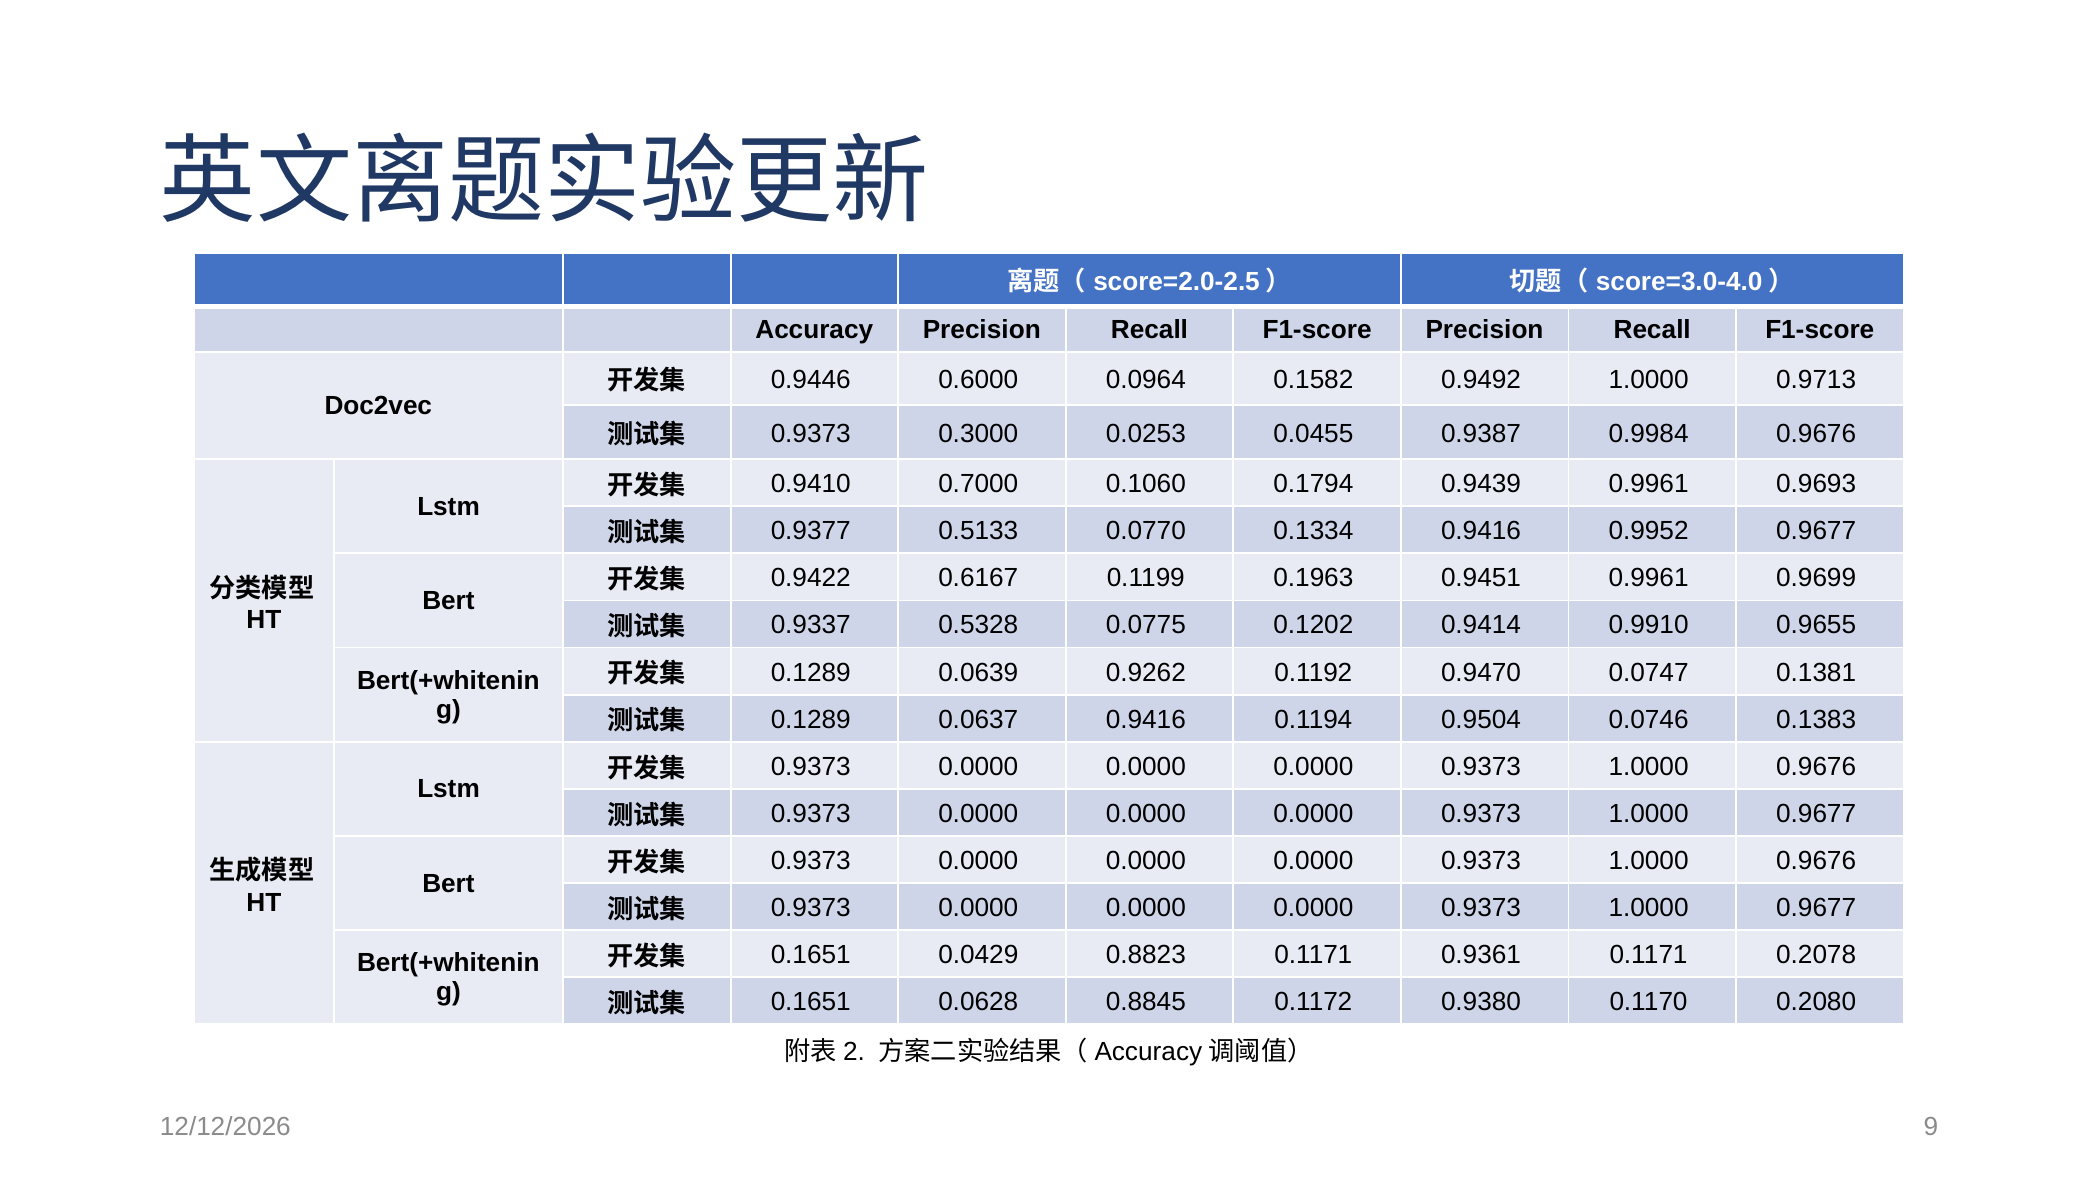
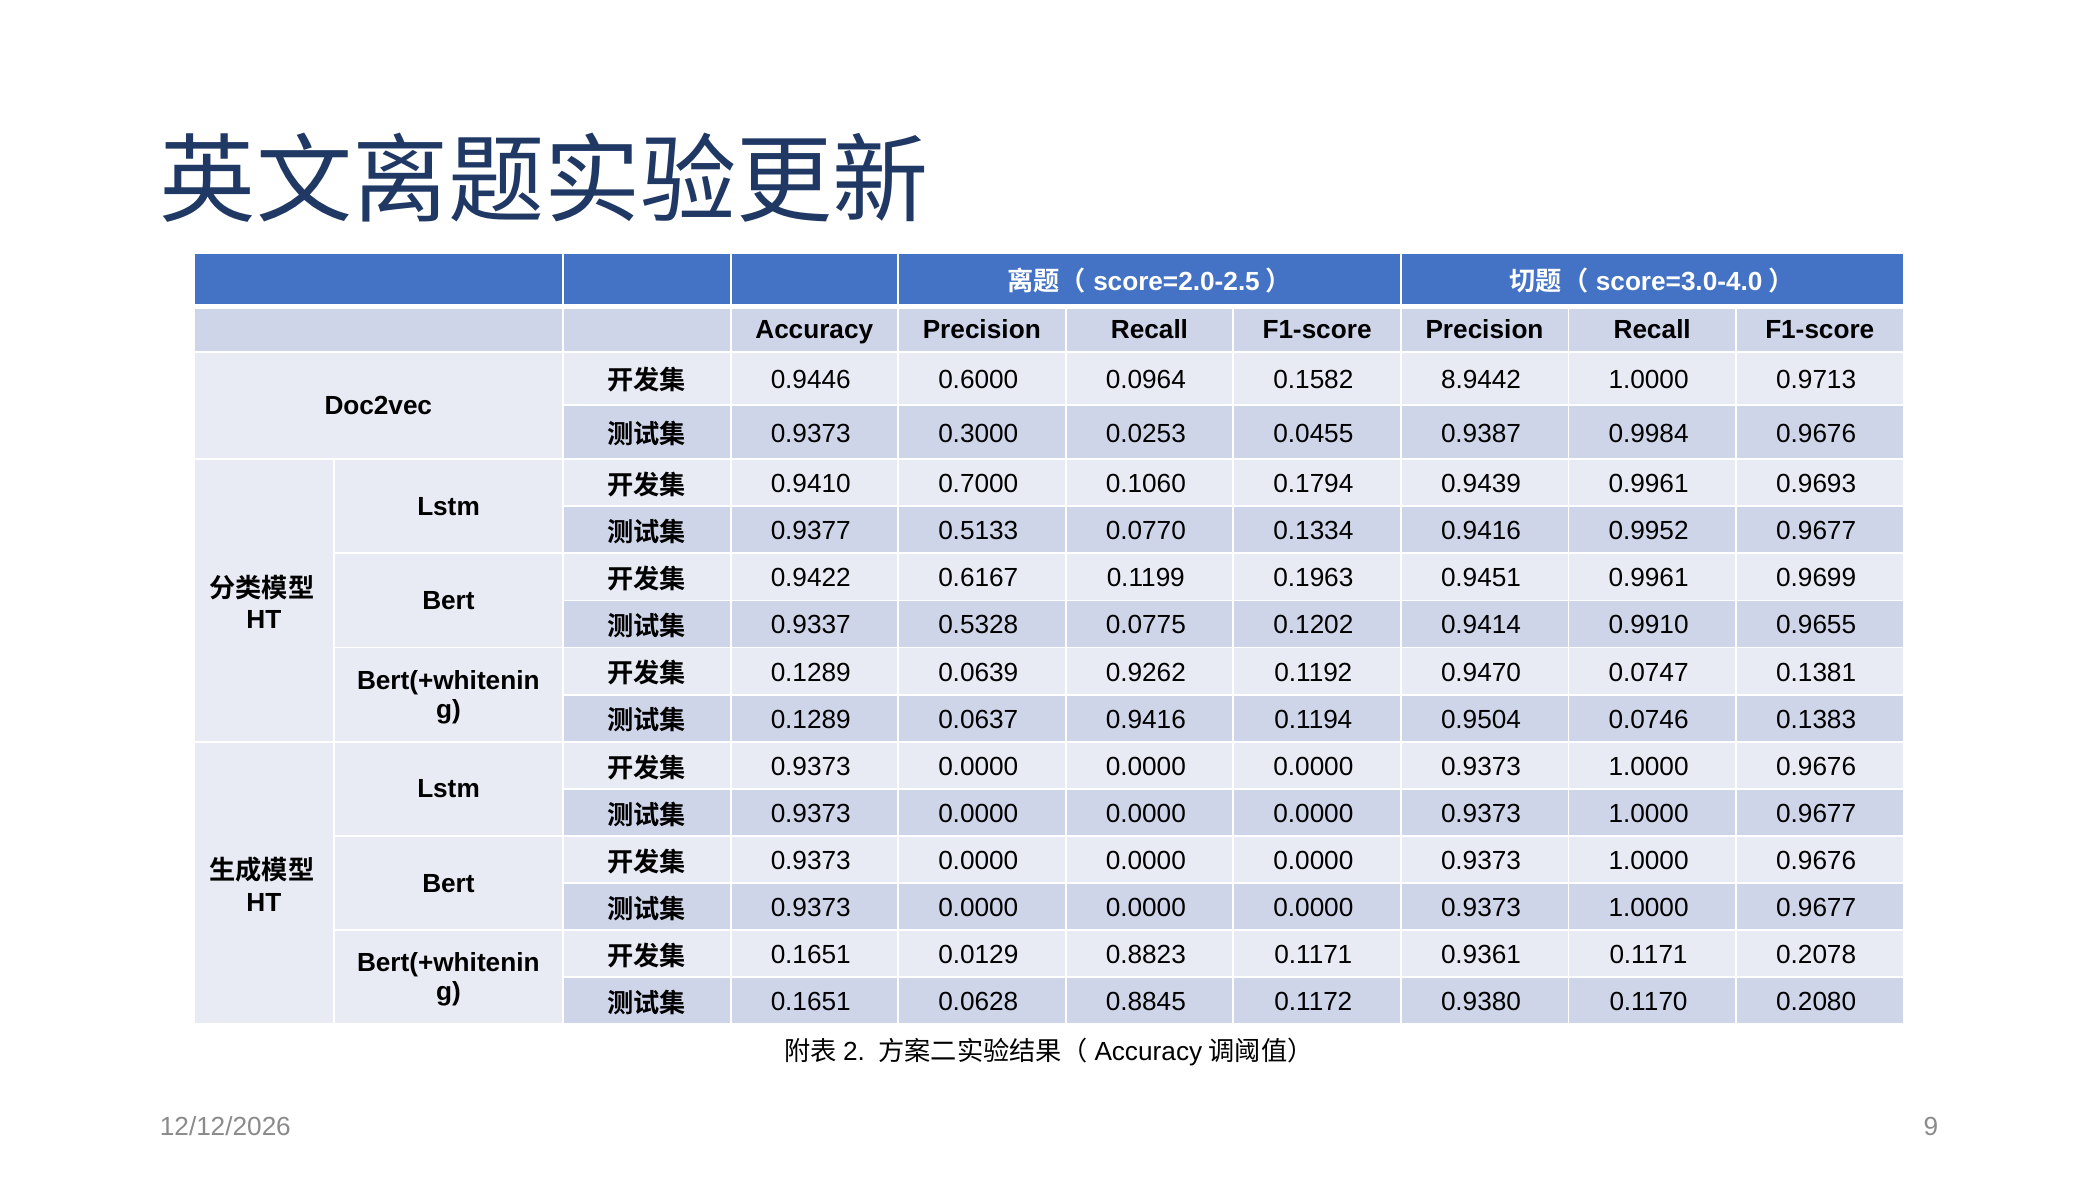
0.9492: 0.9492 -> 8.9442
0.0429: 0.0429 -> 0.0129
